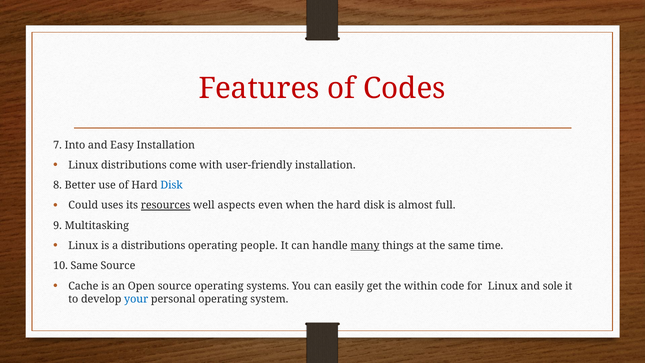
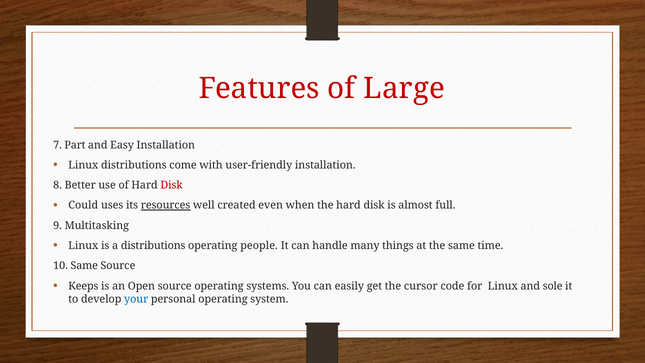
Codes: Codes -> Large
Into: Into -> Part
Disk at (172, 185) colour: blue -> red
aspects: aspects -> created
many underline: present -> none
Cache: Cache -> Keeps
within: within -> cursor
